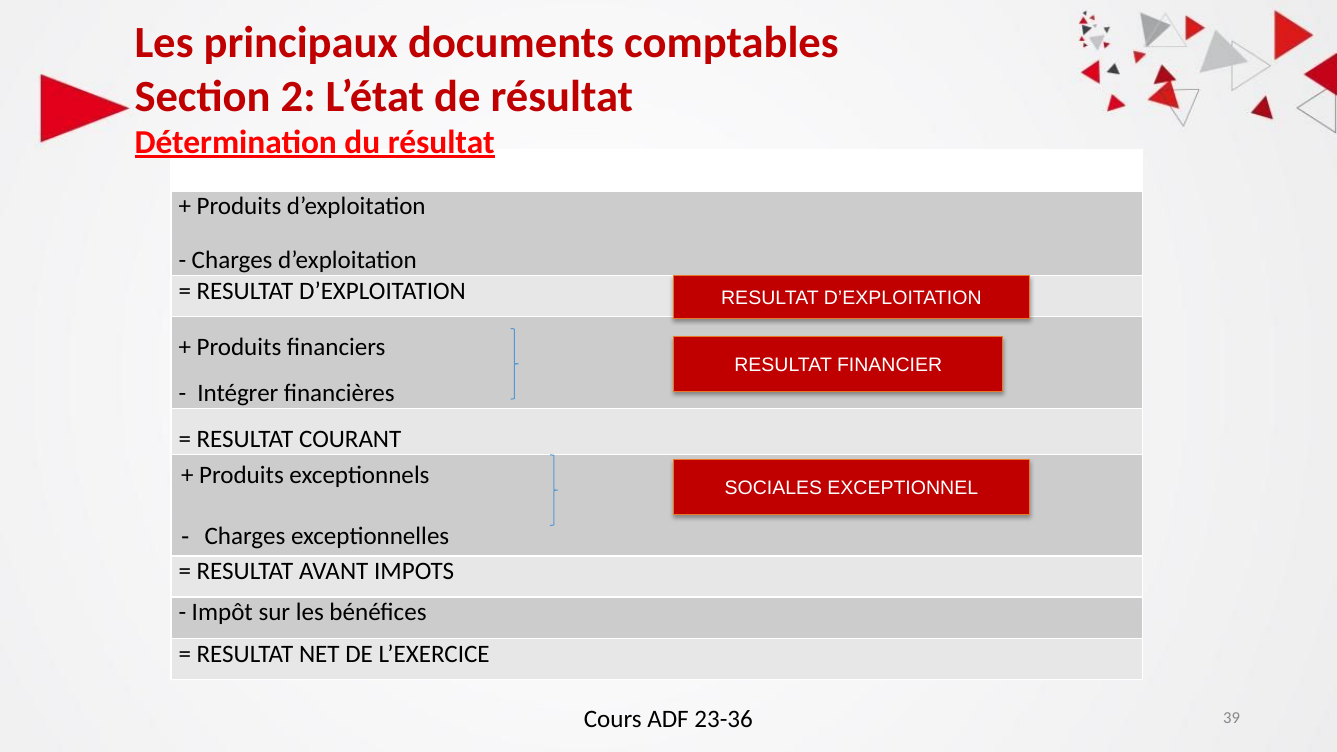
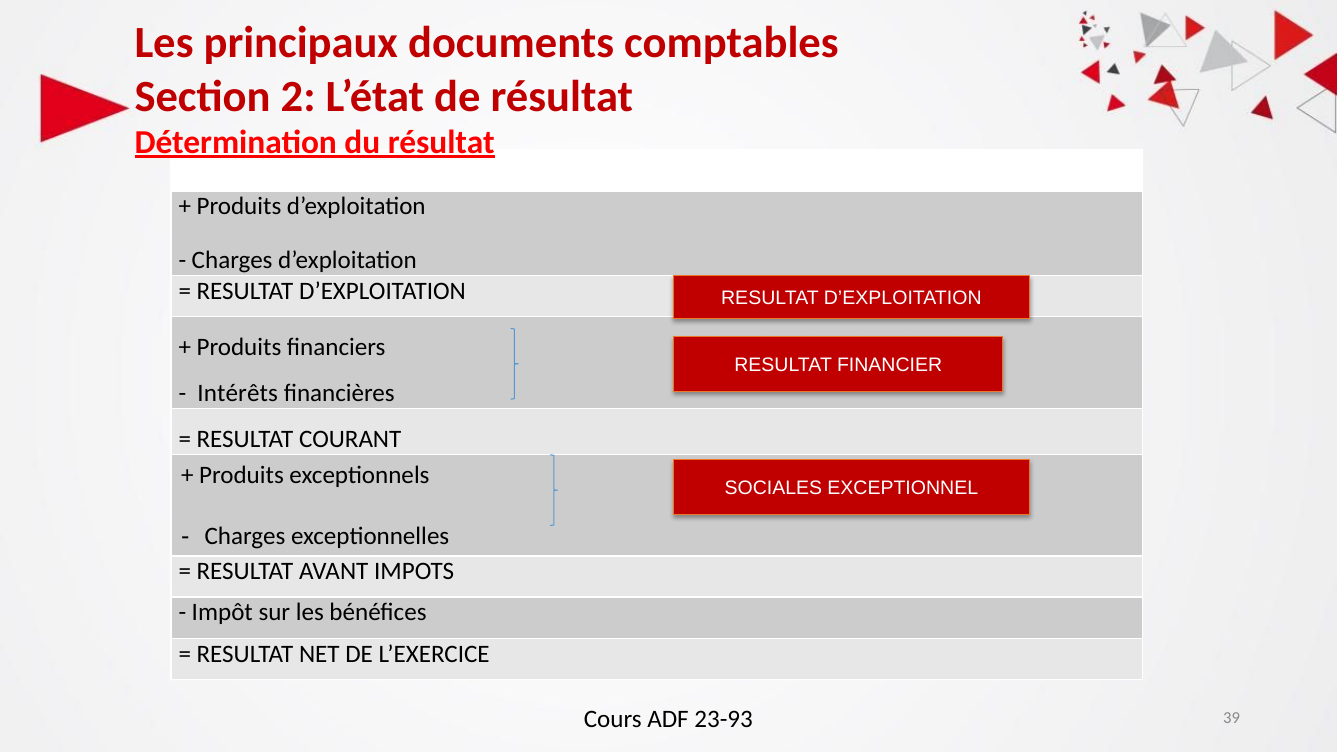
Intégrer: Intégrer -> Intérêts
23-36: 23-36 -> 23-93
